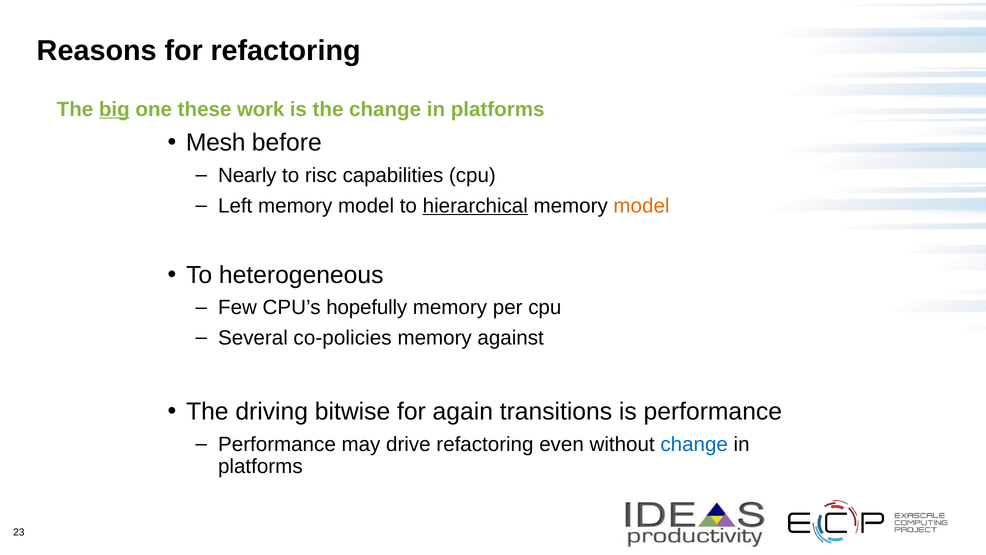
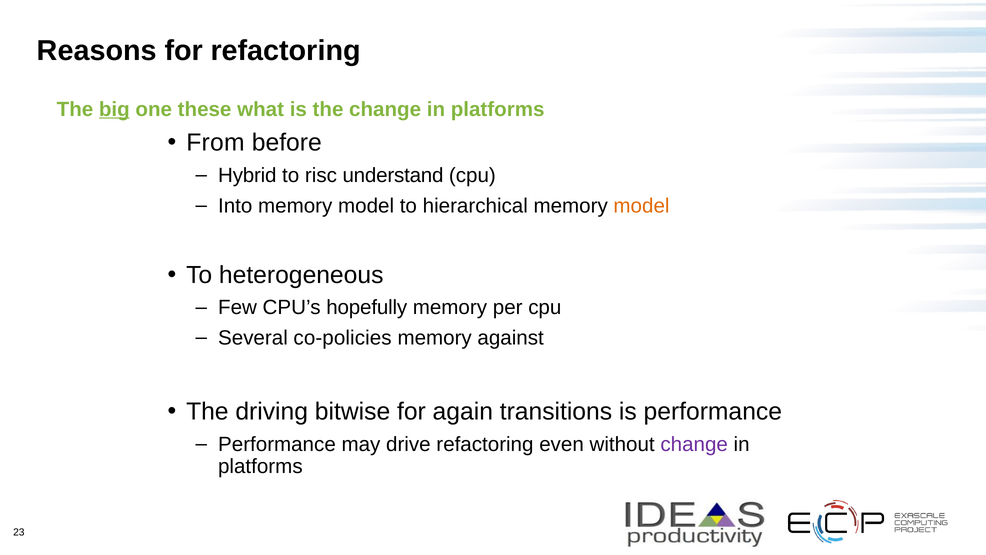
work: work -> what
Mesh: Mesh -> From
Nearly: Nearly -> Hybrid
capabilities: capabilities -> understand
Left: Left -> Into
hierarchical underline: present -> none
change at (694, 444) colour: blue -> purple
